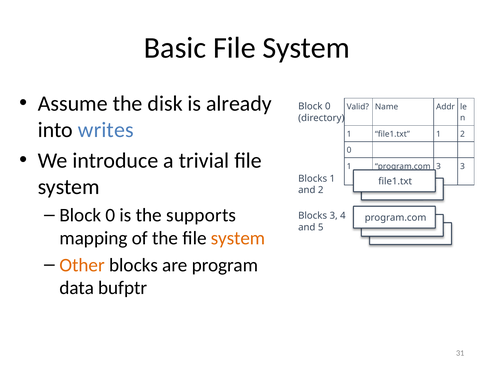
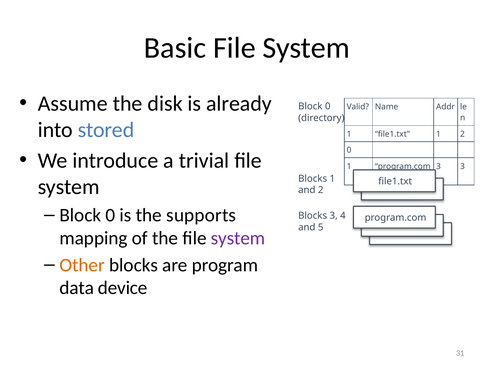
writes: writes -> stored
system at (238, 239) colour: orange -> purple
bufptr: bufptr -> device
